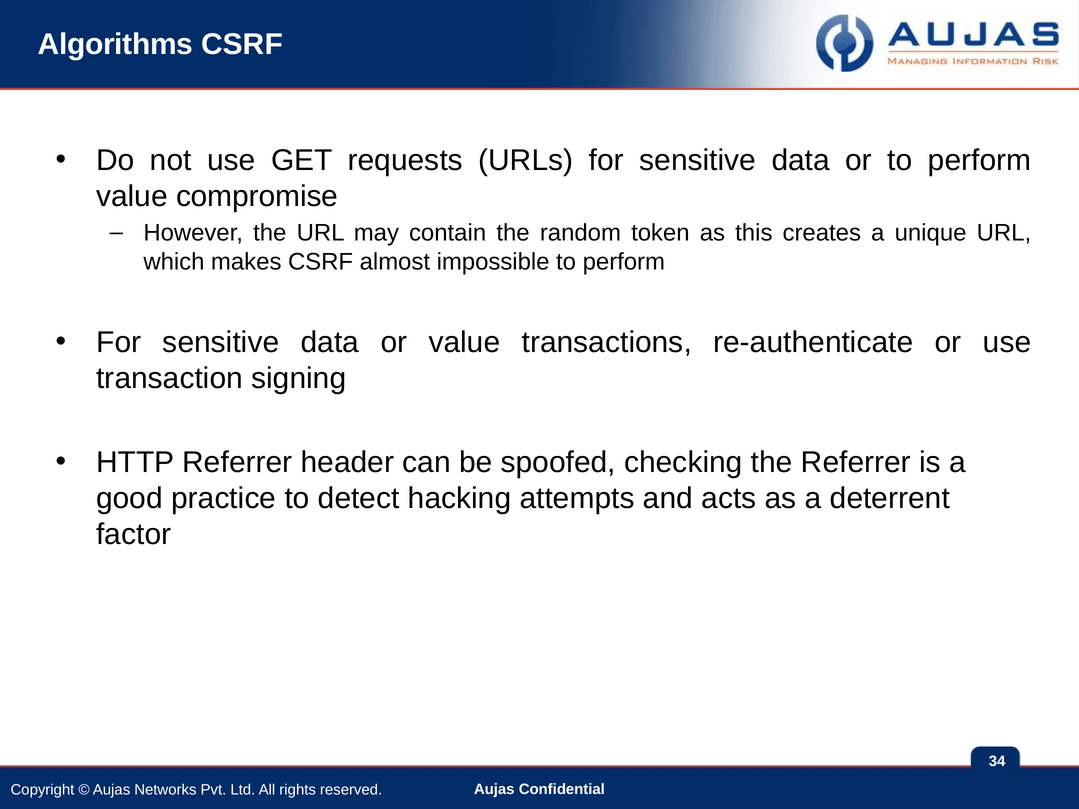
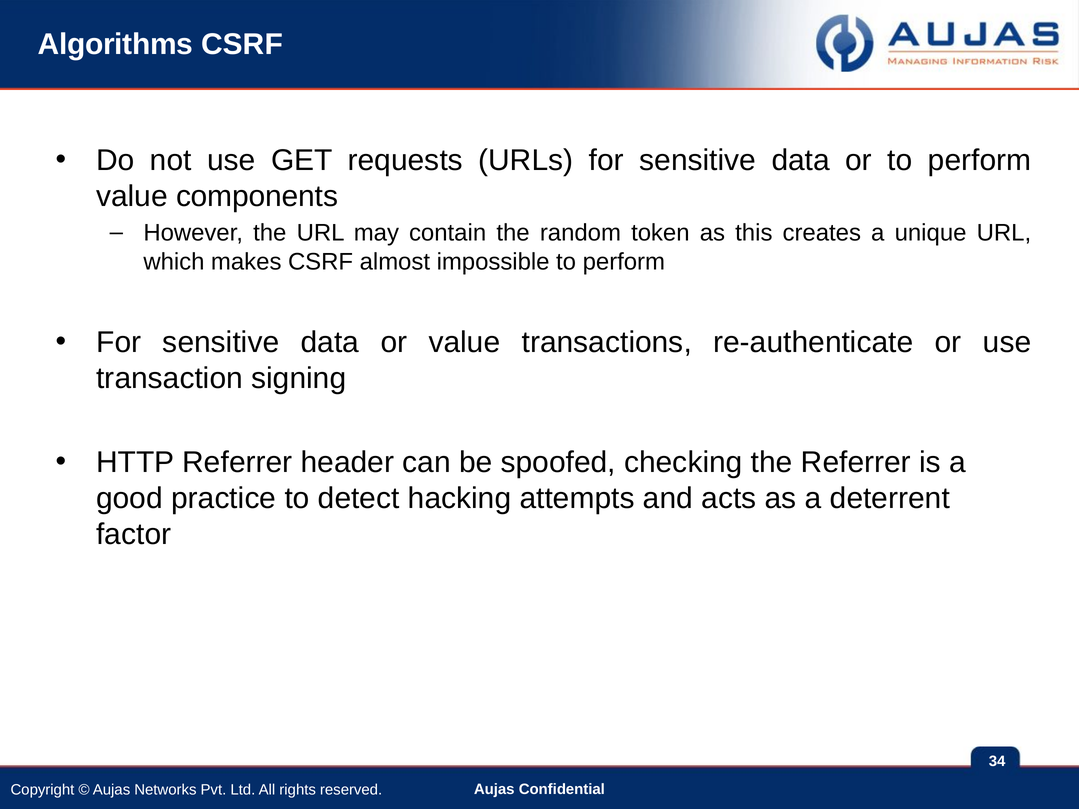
compromise: compromise -> components
